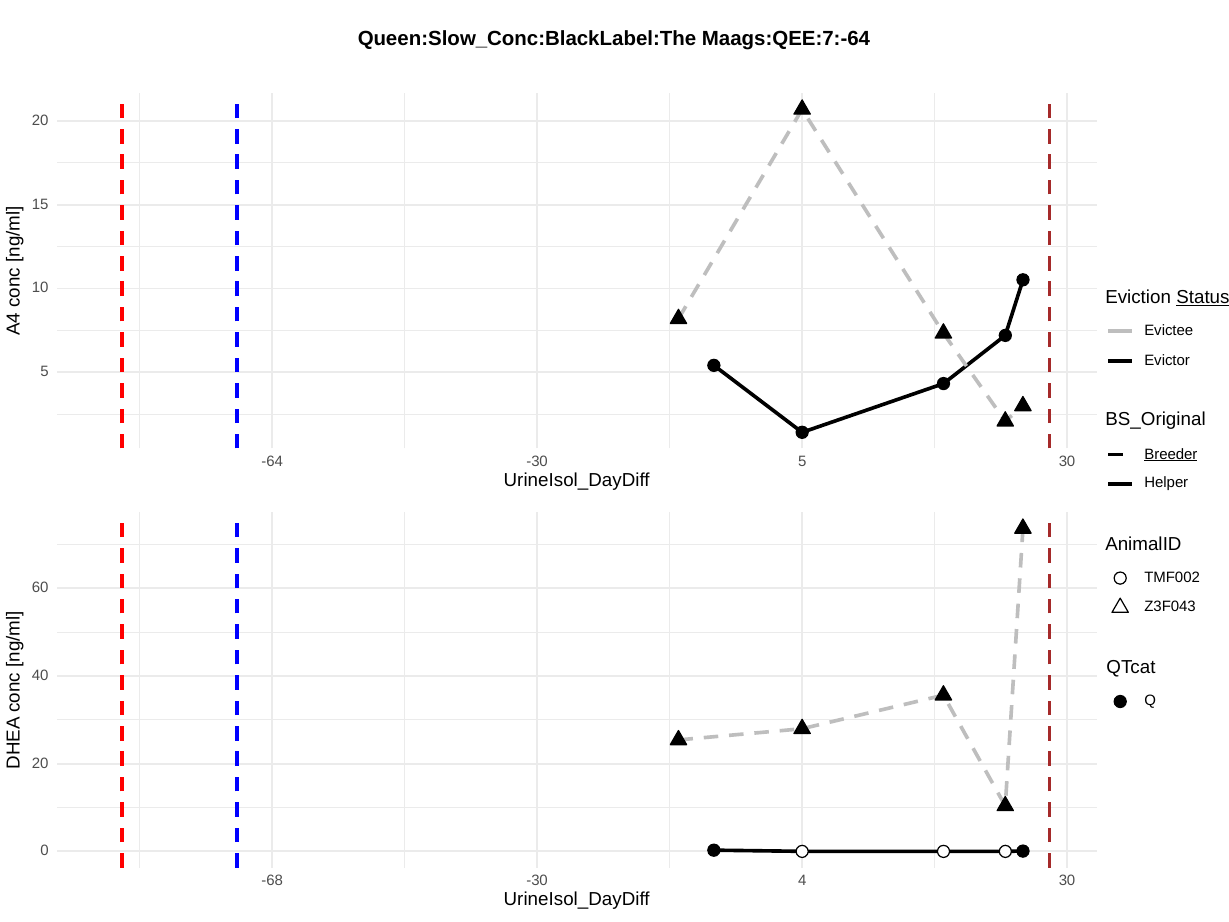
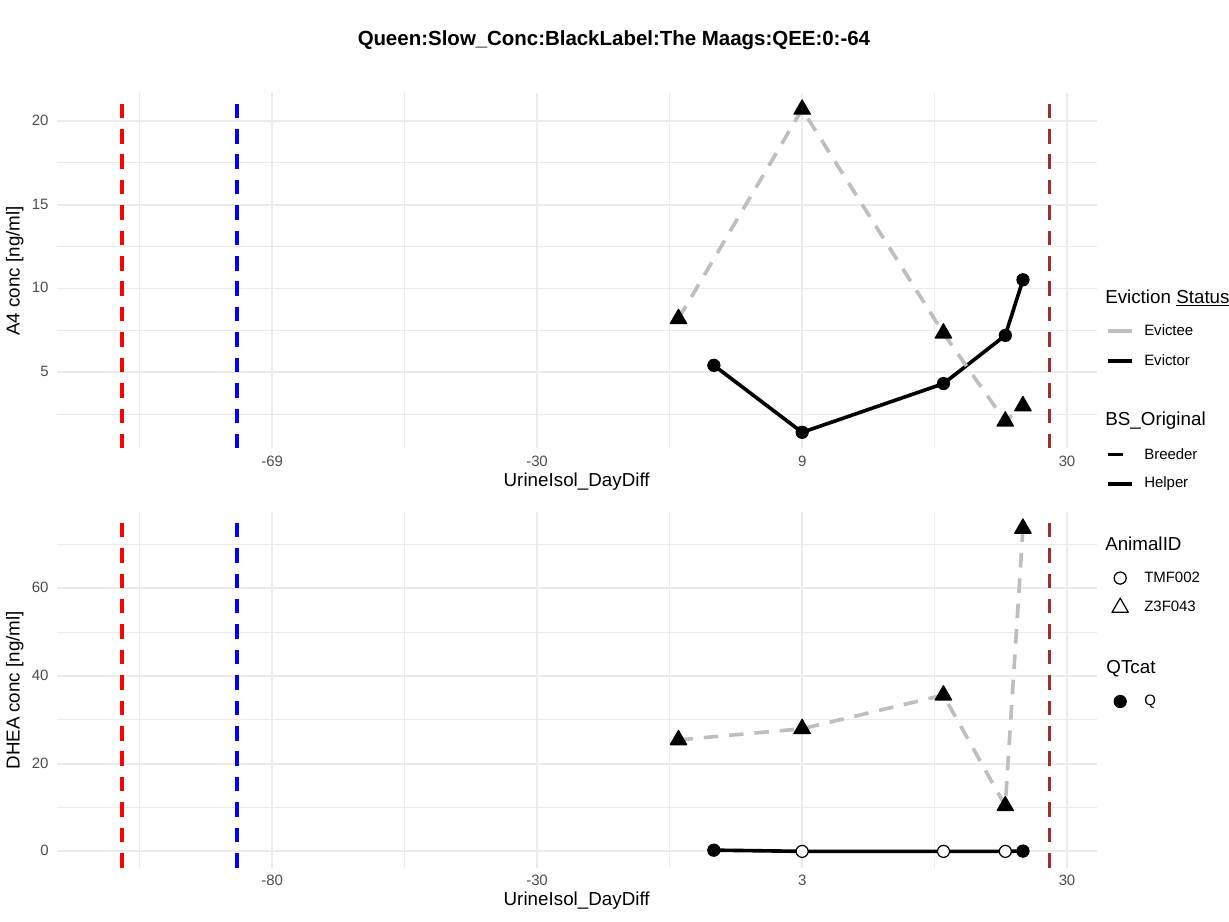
Maags:QEE:7:-64: Maags:QEE:7:-64 -> Maags:QEE:0:-64
Breeder underline: present -> none
-64: -64 -> -69
-30 5: 5 -> 9
-68: -68 -> -80
-30 4: 4 -> 3
